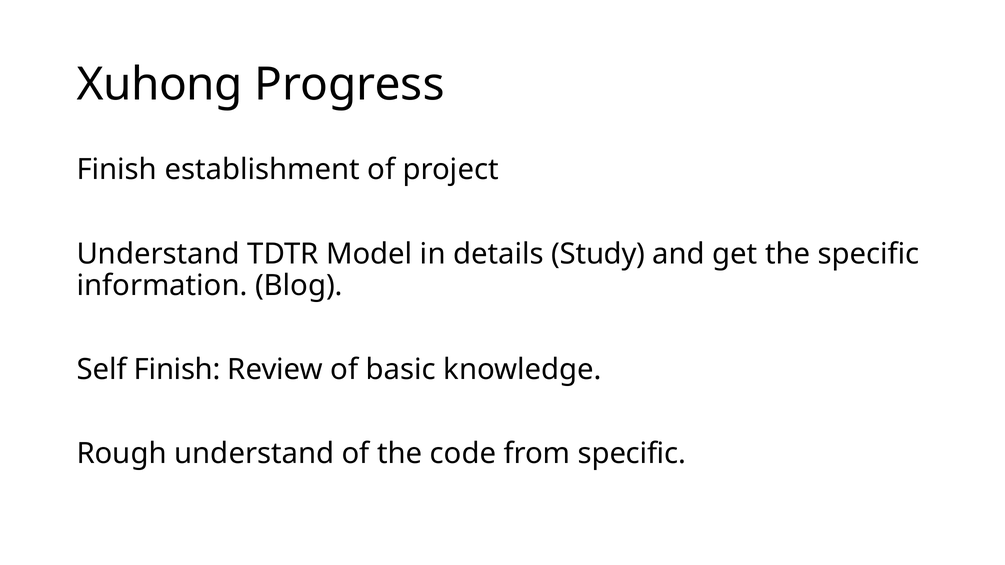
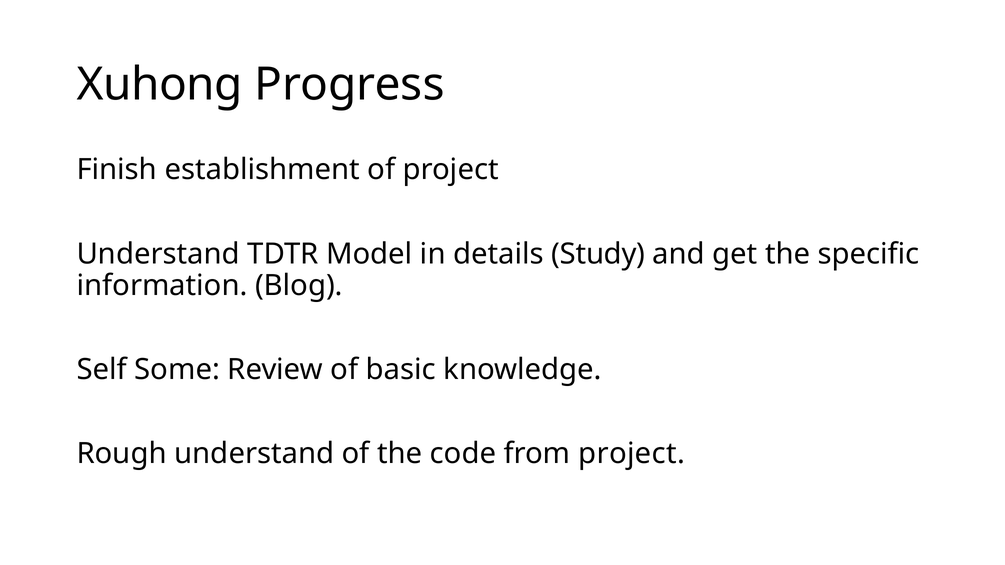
Self Finish: Finish -> Some
from specific: specific -> project
